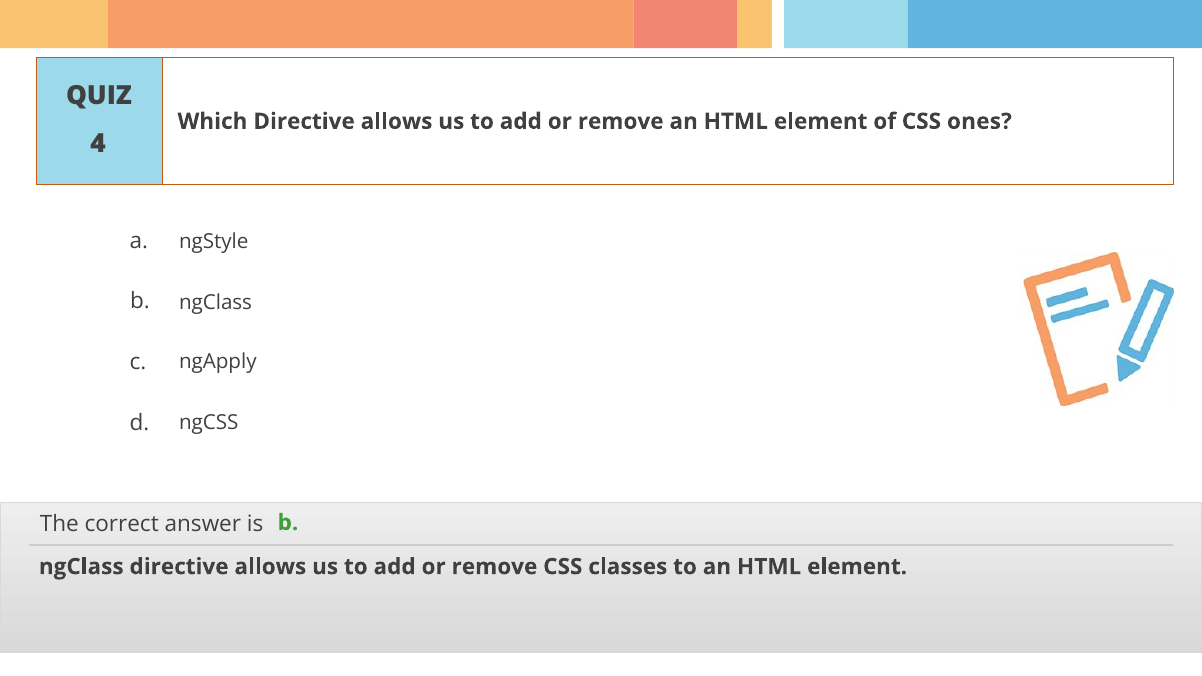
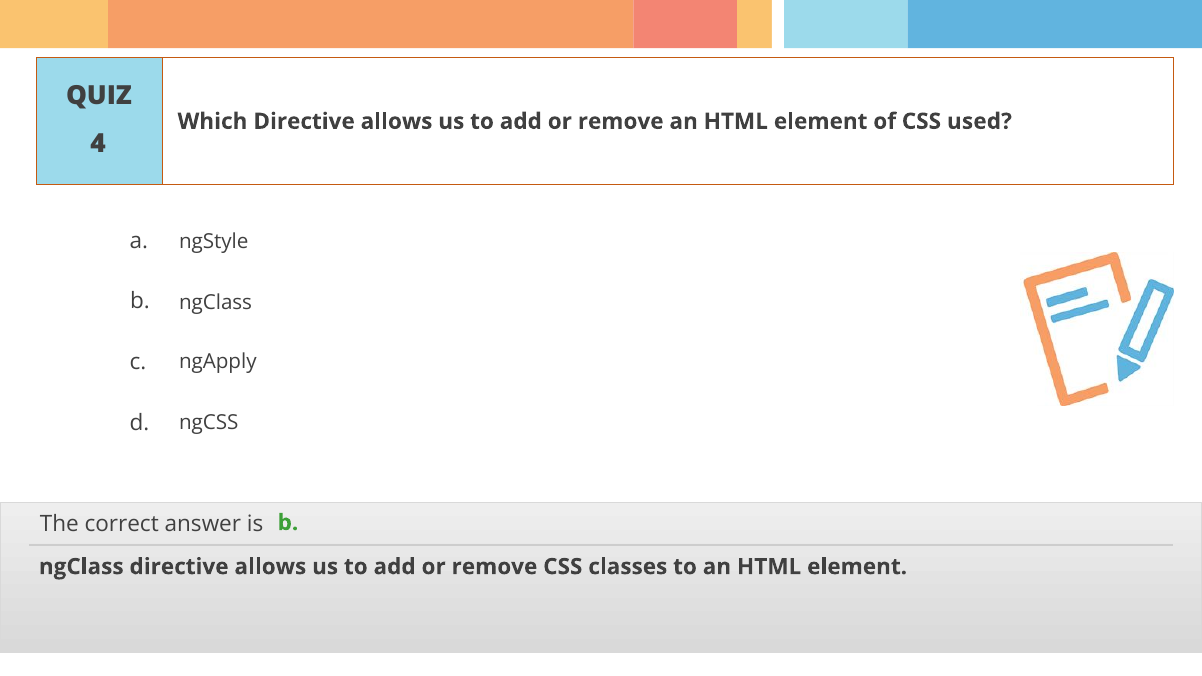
ones: ones -> used
